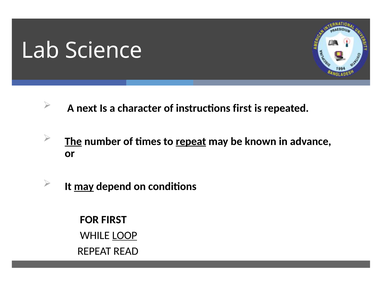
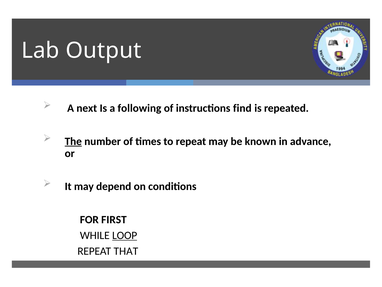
Science: Science -> Output
character: character -> following
instructions first: first -> find
repeat at (191, 141) underline: present -> none
may at (84, 186) underline: present -> none
READ: READ -> THAT
